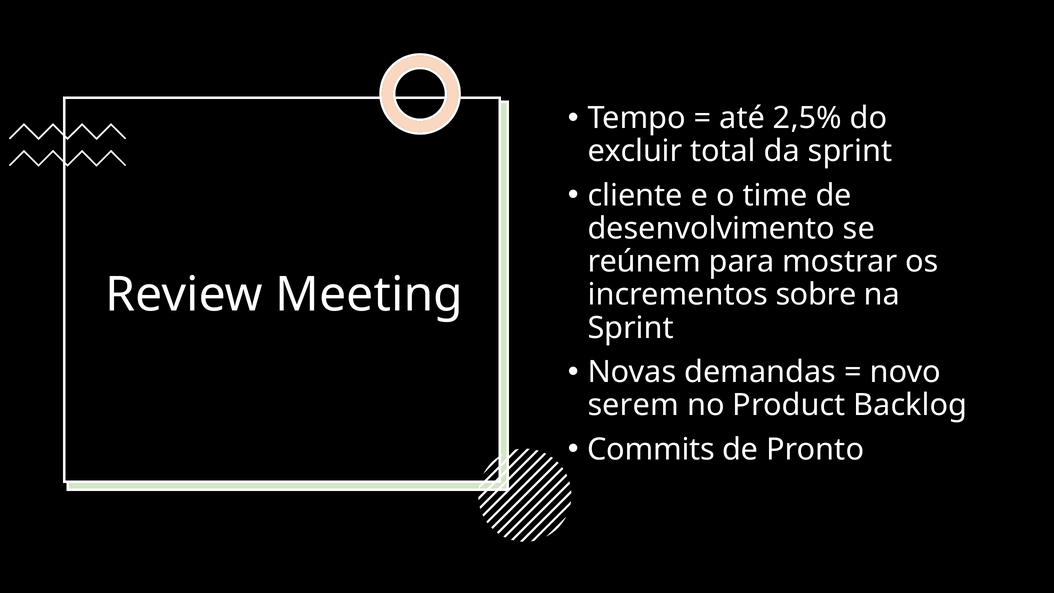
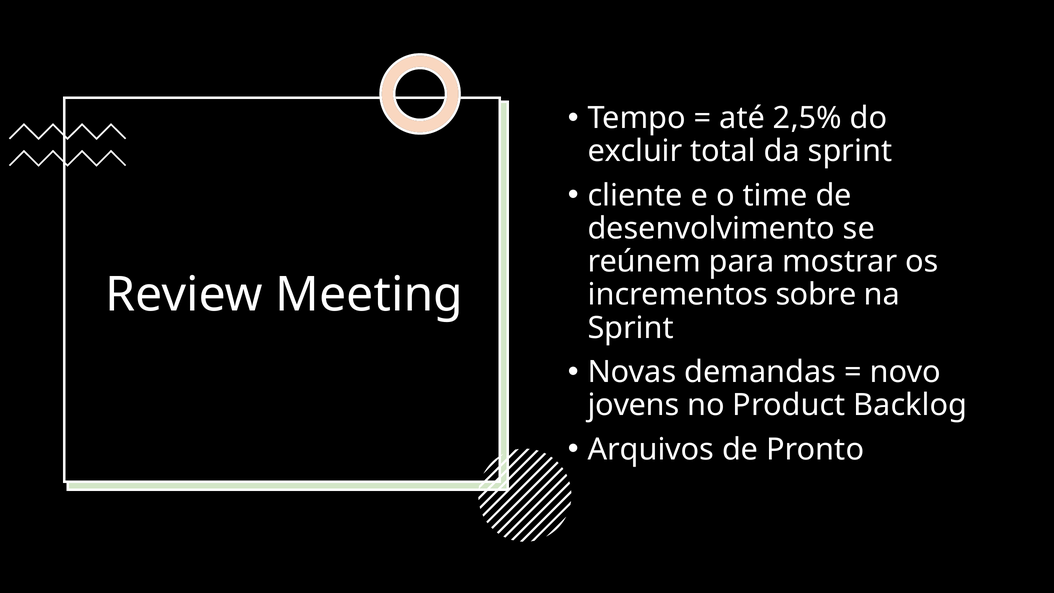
serem: serem -> jovens
Commits: Commits -> Arquivos
